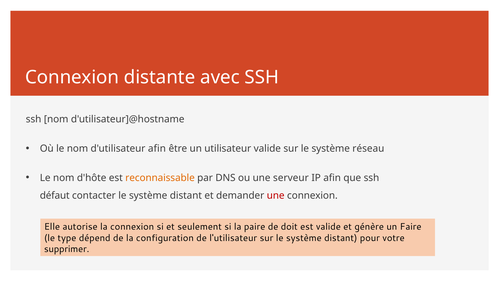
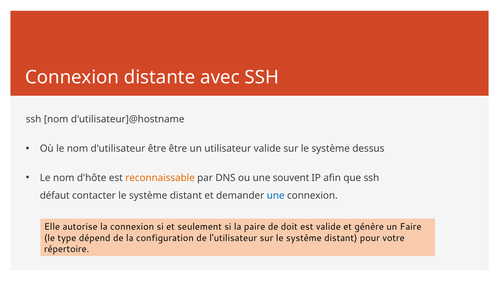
d'utilisateur afin: afin -> être
réseau: réseau -> dessus
serveur: serveur -> souvent
une at (276, 195) colour: red -> blue
supprimer: supprimer -> répertoire
